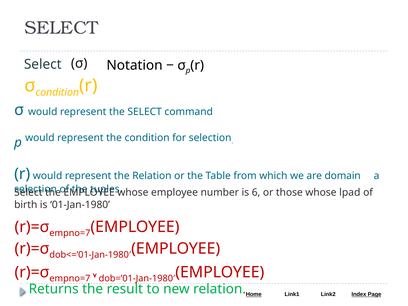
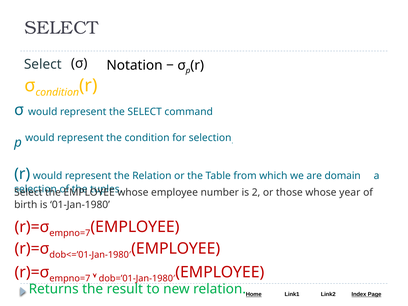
6: 6 -> 2
lpad: lpad -> year
